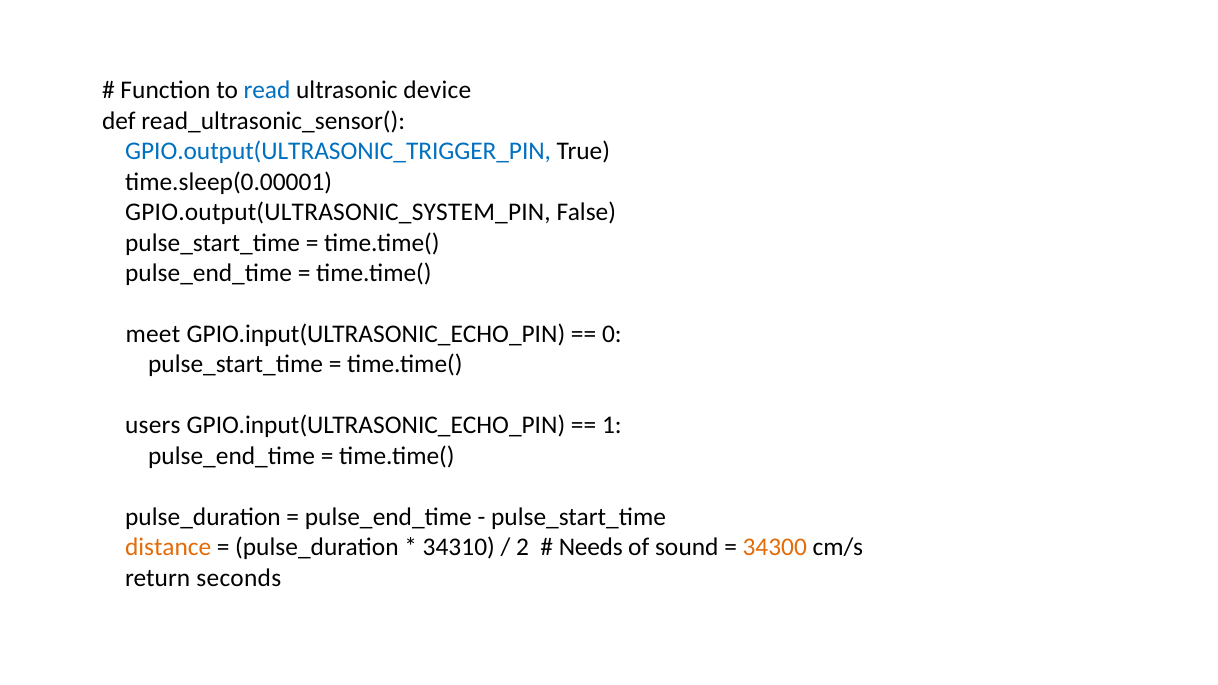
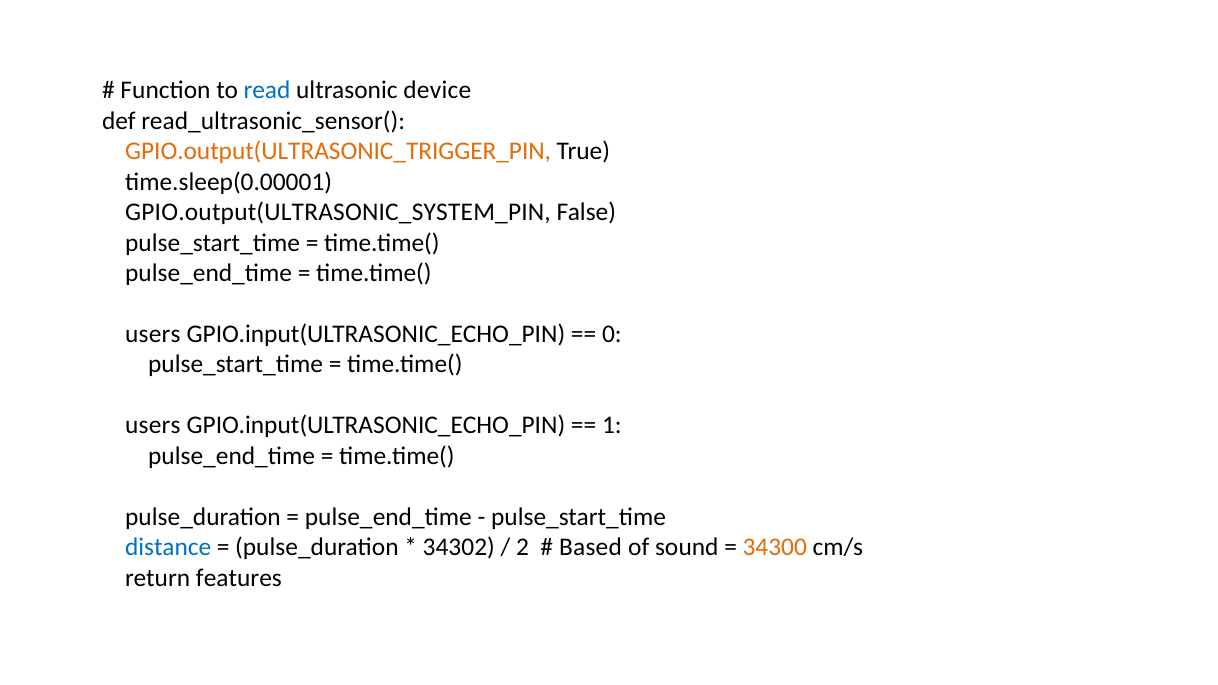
GPIO.output(ULTRASONIC_TRIGGER_PIN colour: blue -> orange
meet at (153, 334): meet -> users
distance colour: orange -> blue
34310: 34310 -> 34302
Needs: Needs -> Based
seconds: seconds -> features
